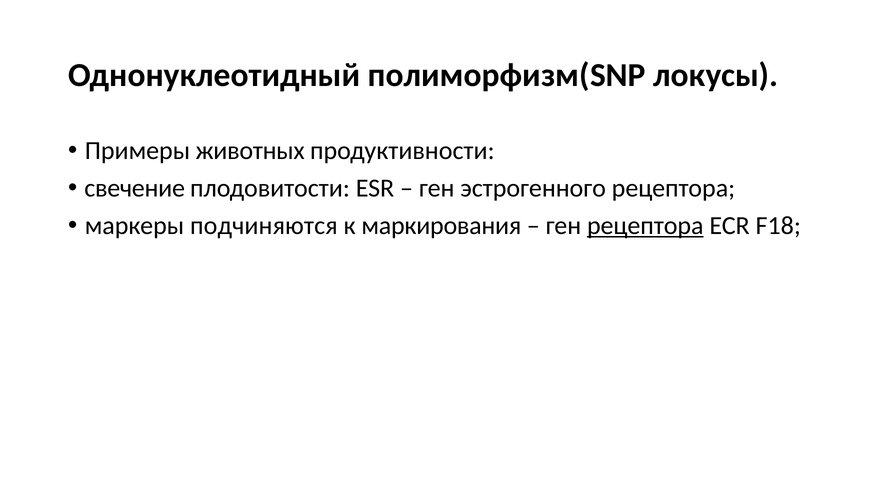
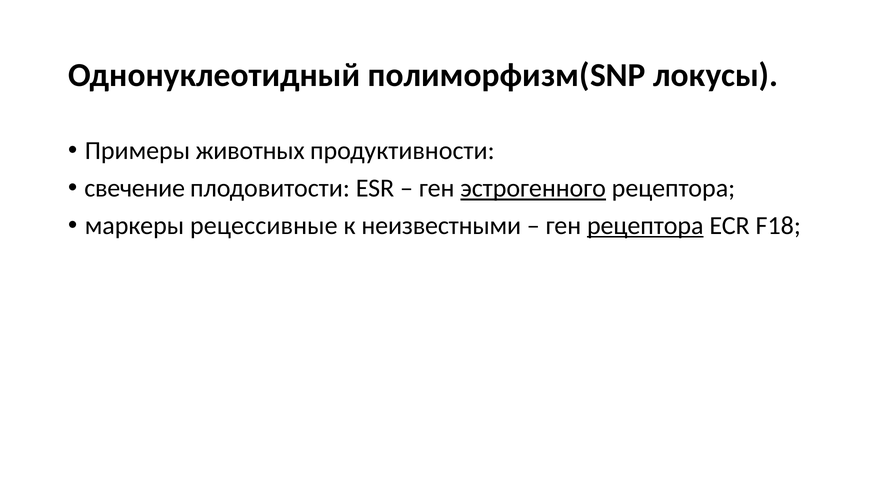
эстрогенного underline: none -> present
подчиняются: подчиняются -> рецессивные
маркирования: маркирования -> неизвестными
